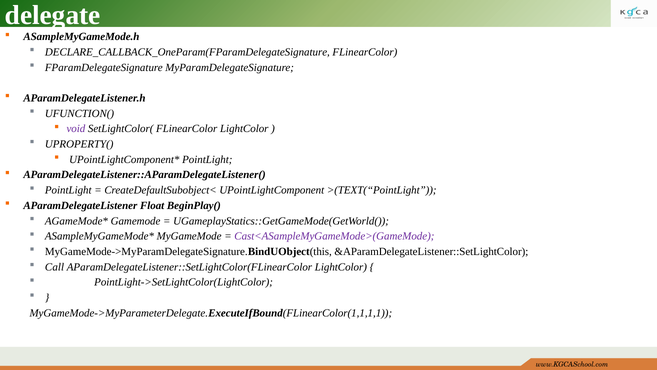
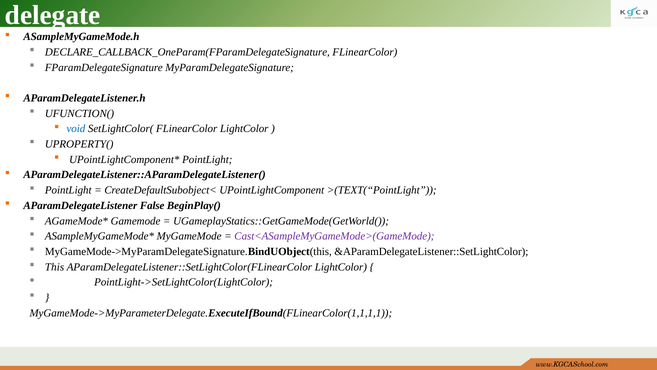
void colour: purple -> blue
Float: Float -> False
Call: Call -> This
